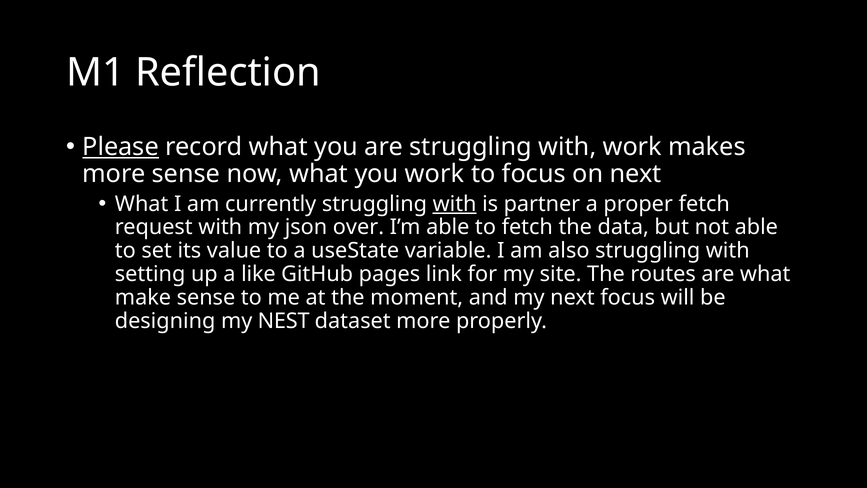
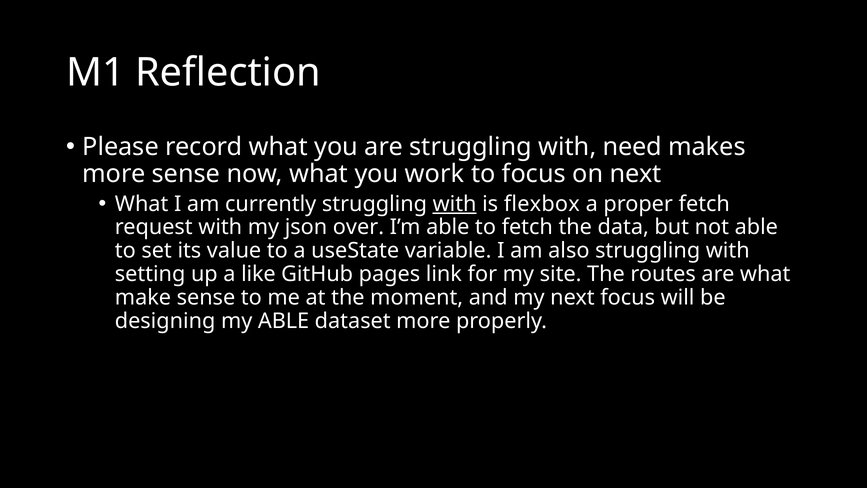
Please underline: present -> none
with work: work -> need
partner: partner -> flexbox
my NEST: NEST -> ABLE
